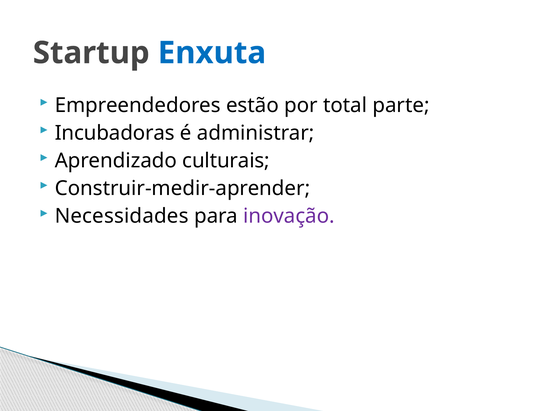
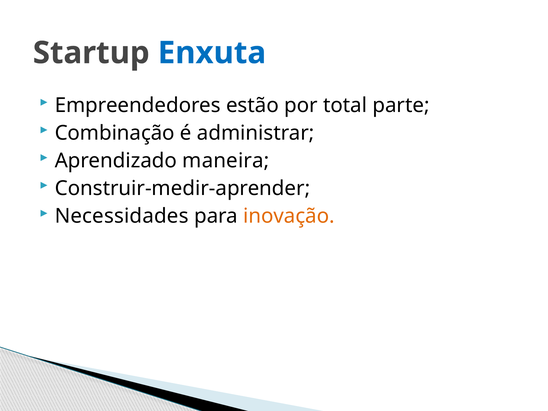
Incubadoras: Incubadoras -> Combinação
culturais: culturais -> maneira
inovação colour: purple -> orange
